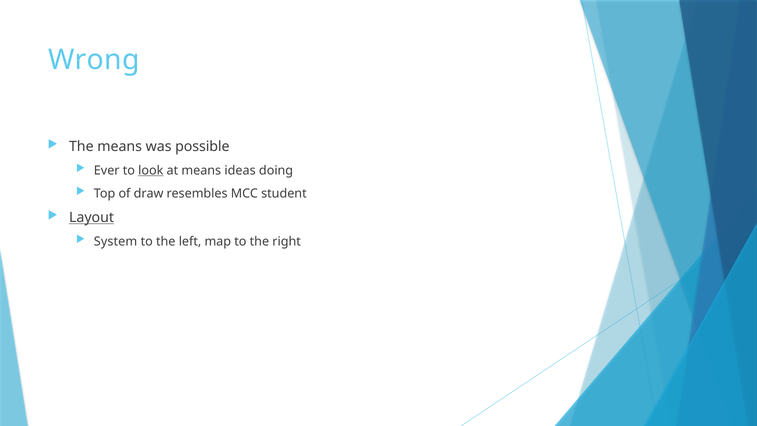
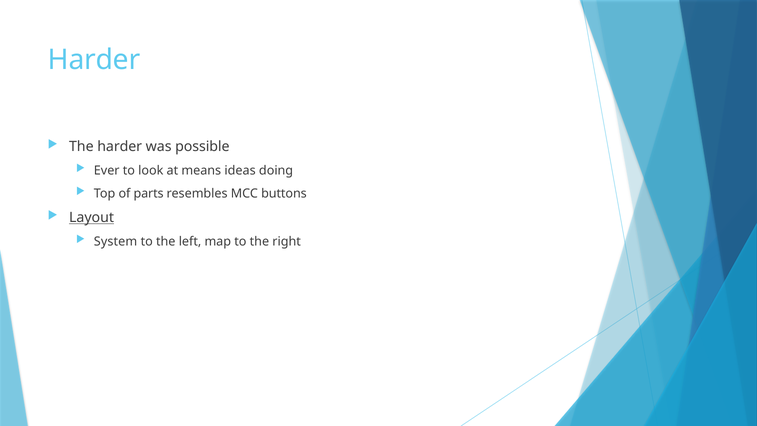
Wrong at (94, 60): Wrong -> Harder
The means: means -> harder
look underline: present -> none
draw: draw -> parts
student: student -> buttons
